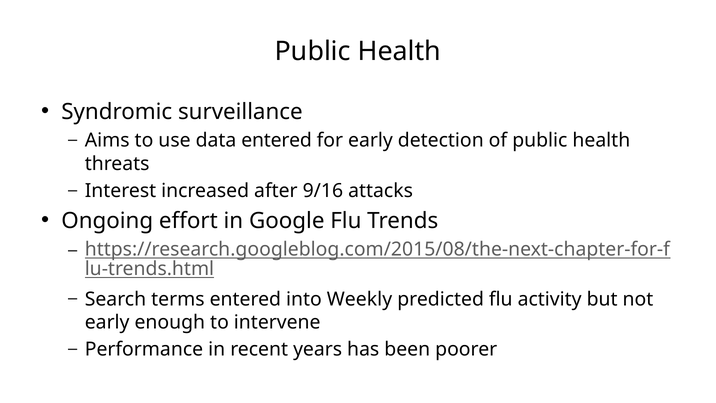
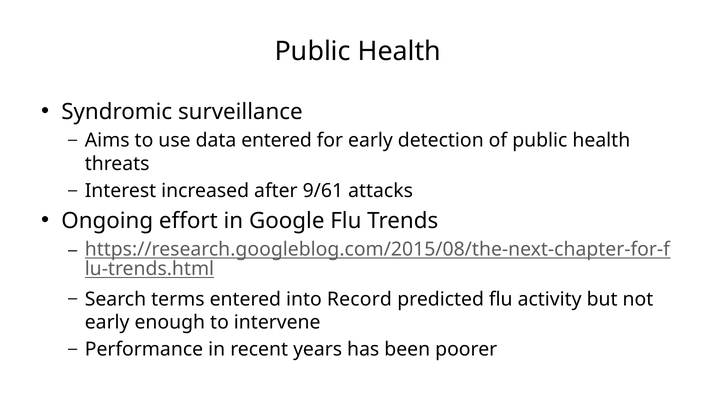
9/16: 9/16 -> 9/61
Weekly: Weekly -> Record
